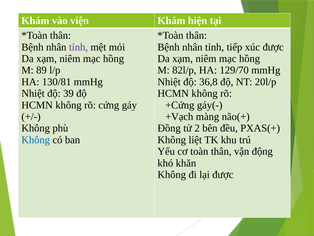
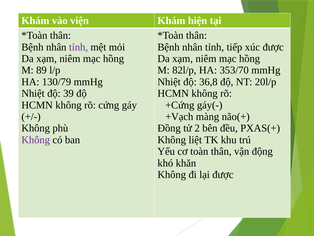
129/70: 129/70 -> 353/70
130/81: 130/81 -> 130/79
Không at (36, 140) colour: blue -> purple
